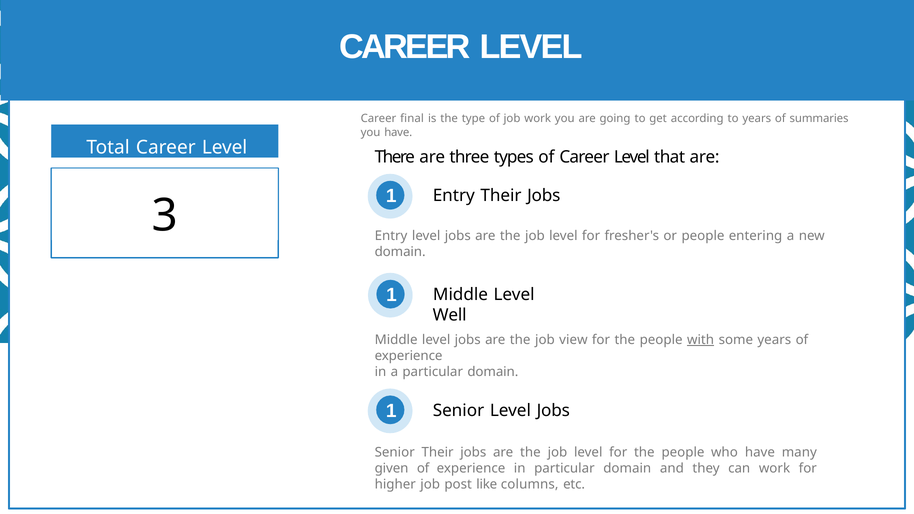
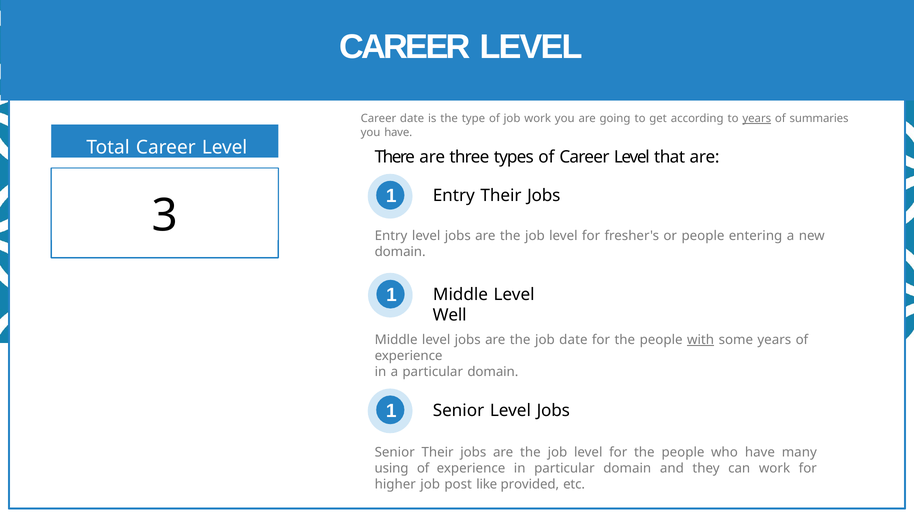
Career final: final -> date
years at (757, 119) underline: none -> present
job view: view -> date
given: given -> using
columns: columns -> provided
